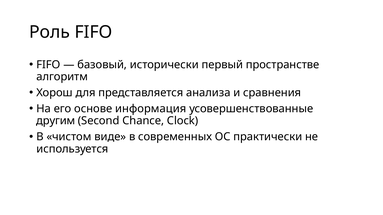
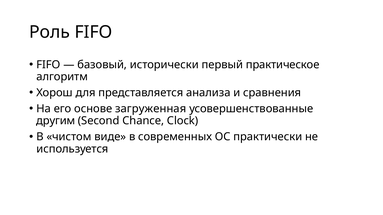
пространстве: пространстве -> практическое
информация: информация -> загруженная
